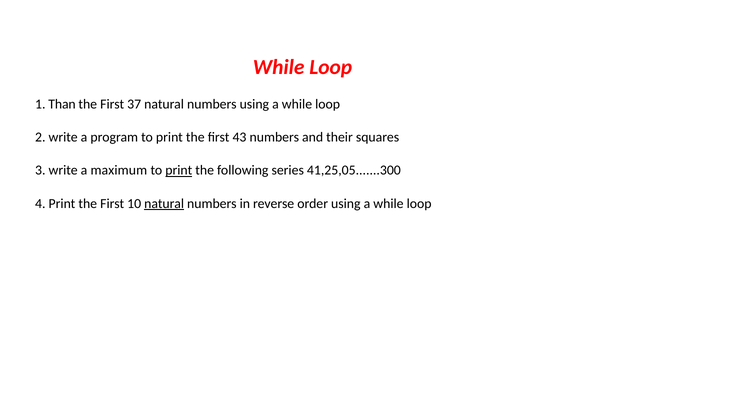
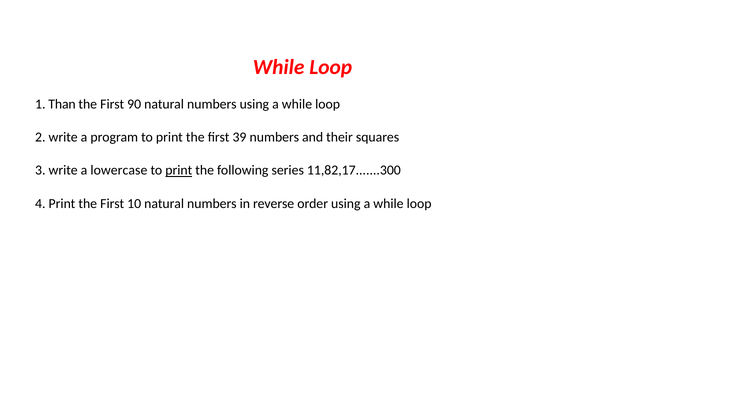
37: 37 -> 90
43: 43 -> 39
maximum: maximum -> lowercase
41,25,05.......300: 41,25,05.......300 -> 11,82,17.......300
natural at (164, 203) underline: present -> none
